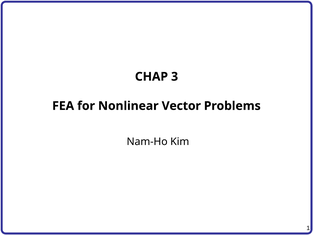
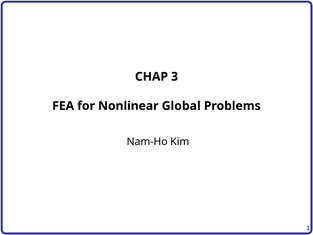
Vector: Vector -> Global
